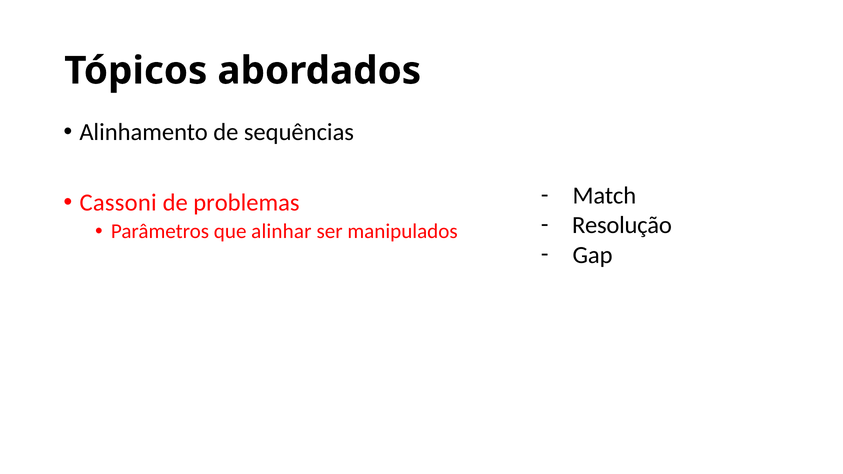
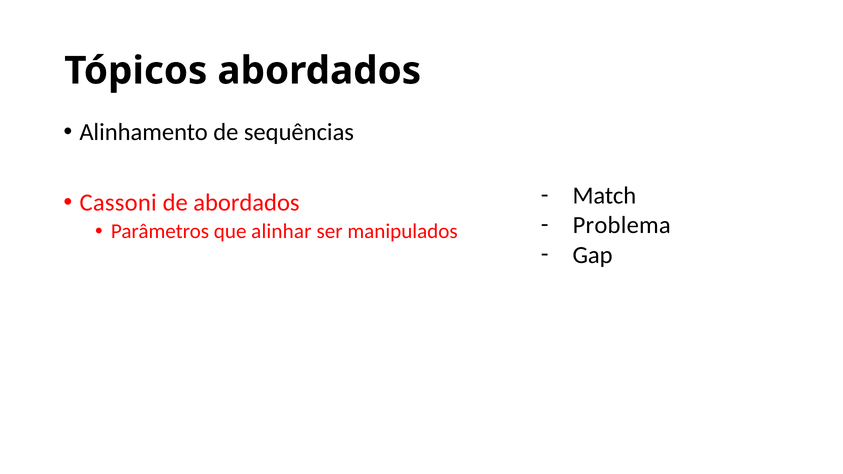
de problemas: problemas -> abordados
Resolução: Resolução -> Problema
